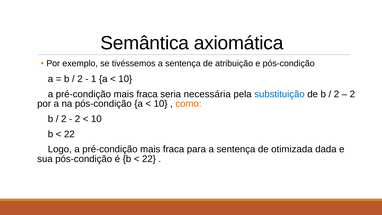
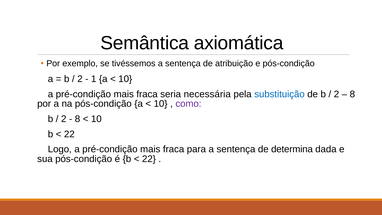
2 at (352, 94): 2 -> 8
como colour: orange -> purple
2 at (78, 119): 2 -> 8
otimizada: otimizada -> determina
